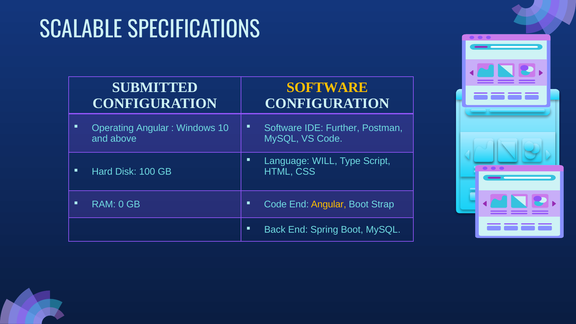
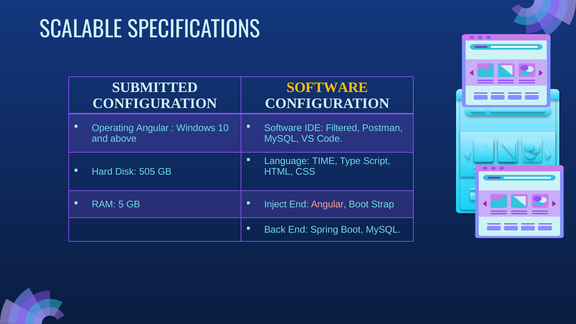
Further: Further -> Filtered
WILL: WILL -> TIME
100: 100 -> 505
0: 0 -> 5
Code at (275, 204): Code -> Inject
Angular at (329, 204) colour: yellow -> pink
